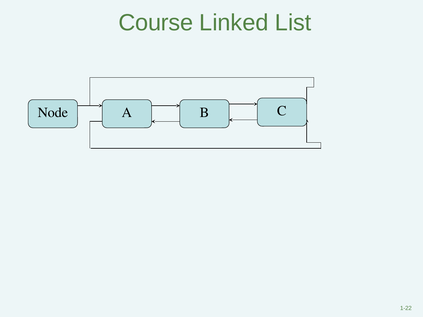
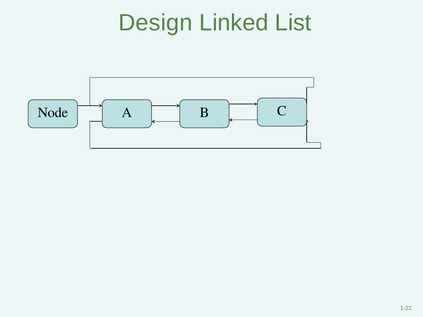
Course: Course -> Design
